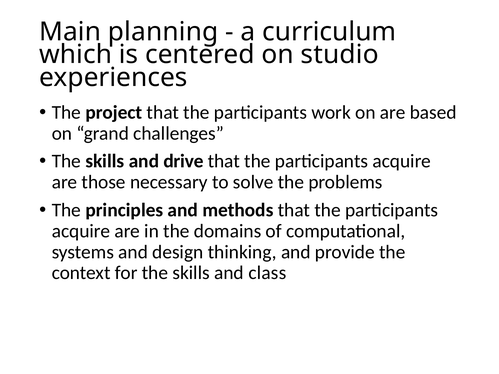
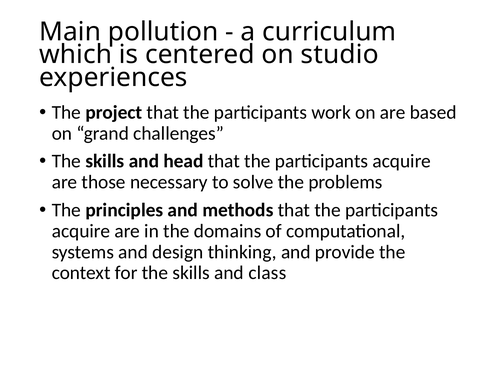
planning: planning -> pollution
drive: drive -> head
